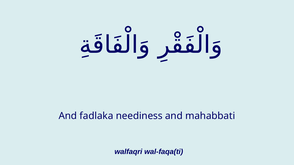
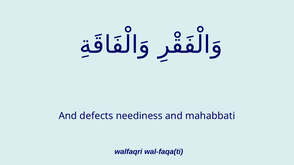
fadlaka: fadlaka -> defects
